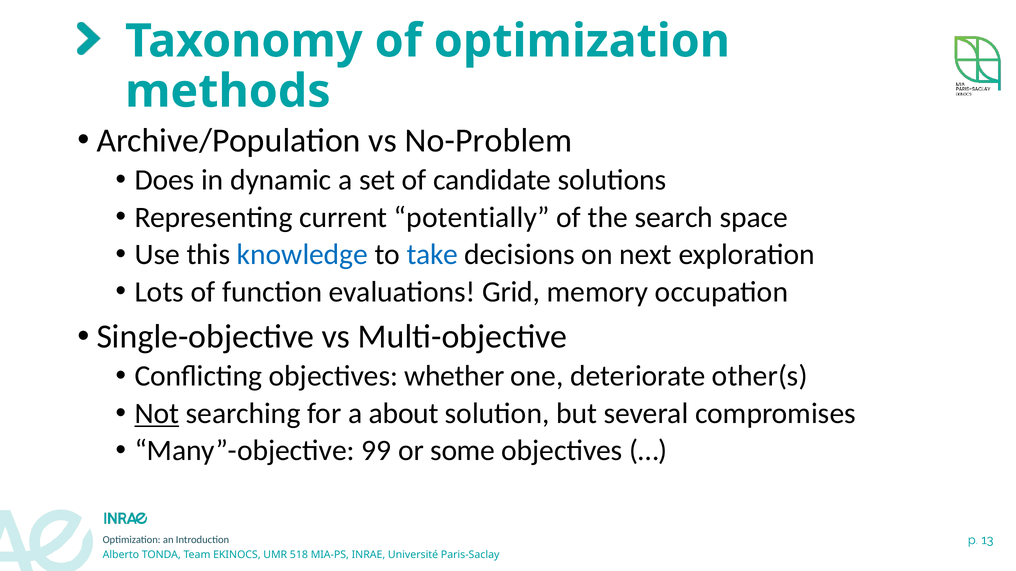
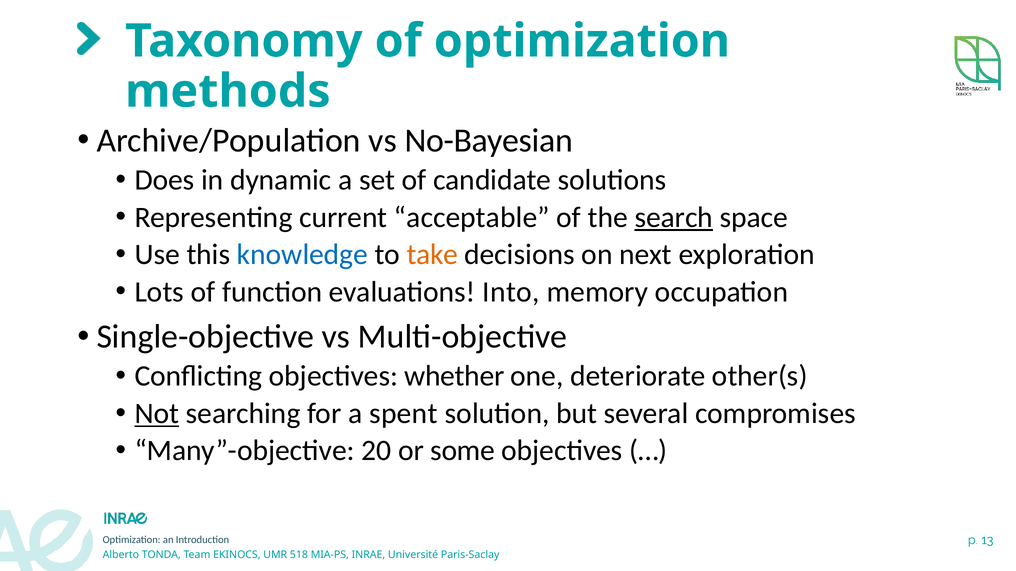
No-Problem: No-Problem -> No-Bayesian
potentially: potentially -> acceptable
search underline: none -> present
take colour: blue -> orange
Grid: Grid -> Into
about: about -> spent
99: 99 -> 20
